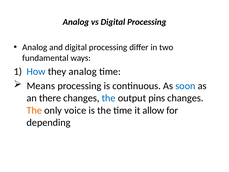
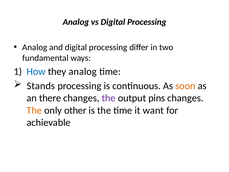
Means: Means -> Stands
soon colour: blue -> orange
the at (109, 98) colour: blue -> purple
voice: voice -> other
allow: allow -> want
depending: depending -> achievable
